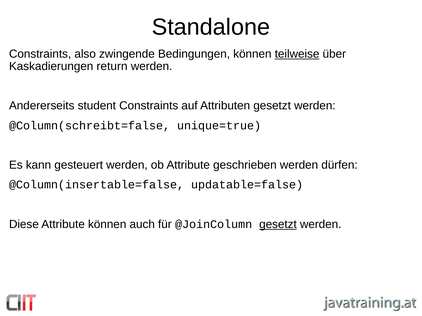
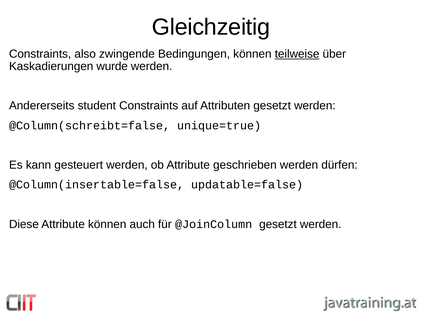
Standalone: Standalone -> Gleichzeitig
return: return -> wurde
gesetzt at (278, 225) underline: present -> none
